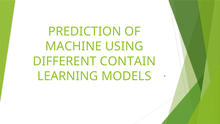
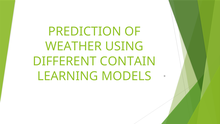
MACHINE: MACHINE -> WEATHER
